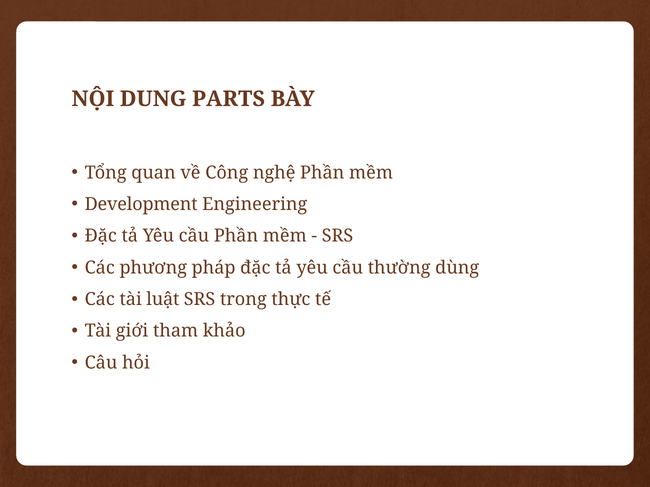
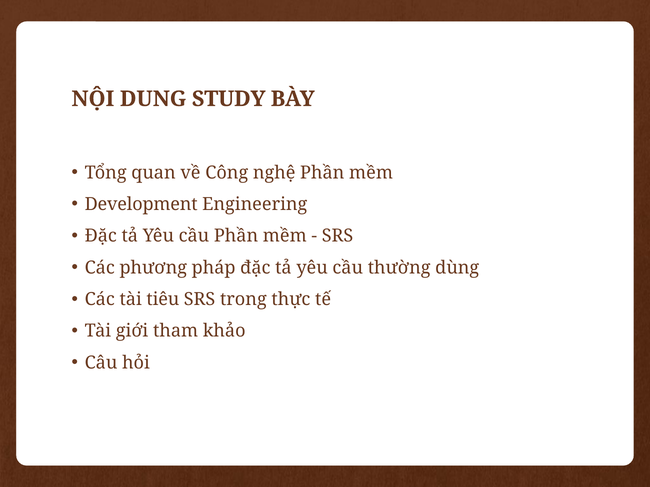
PARTS: PARTS -> STUDY
luật: luật -> tiêu
